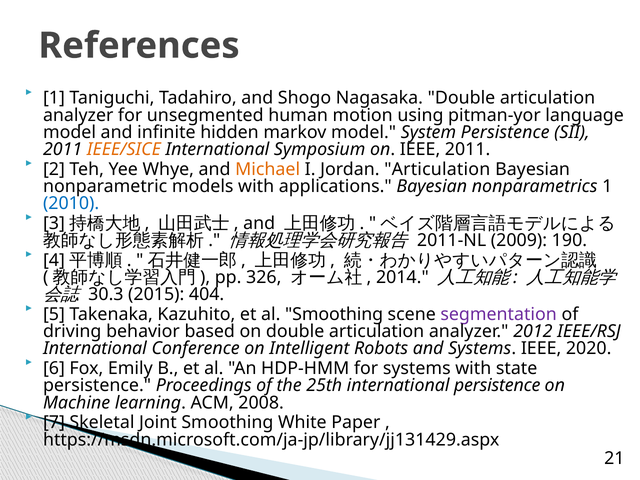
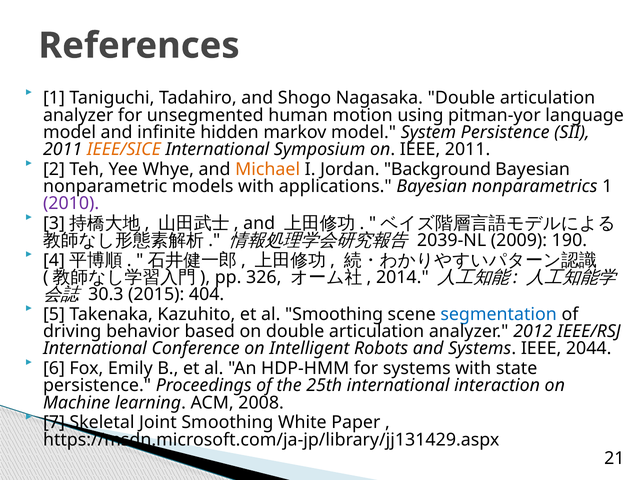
Jordan Articulation: Articulation -> Background
2010 colour: blue -> purple
2011-NL: 2011-NL -> 2039-NL
segmentation colour: purple -> blue
2020: 2020 -> 2044
international persistence: persistence -> interaction
